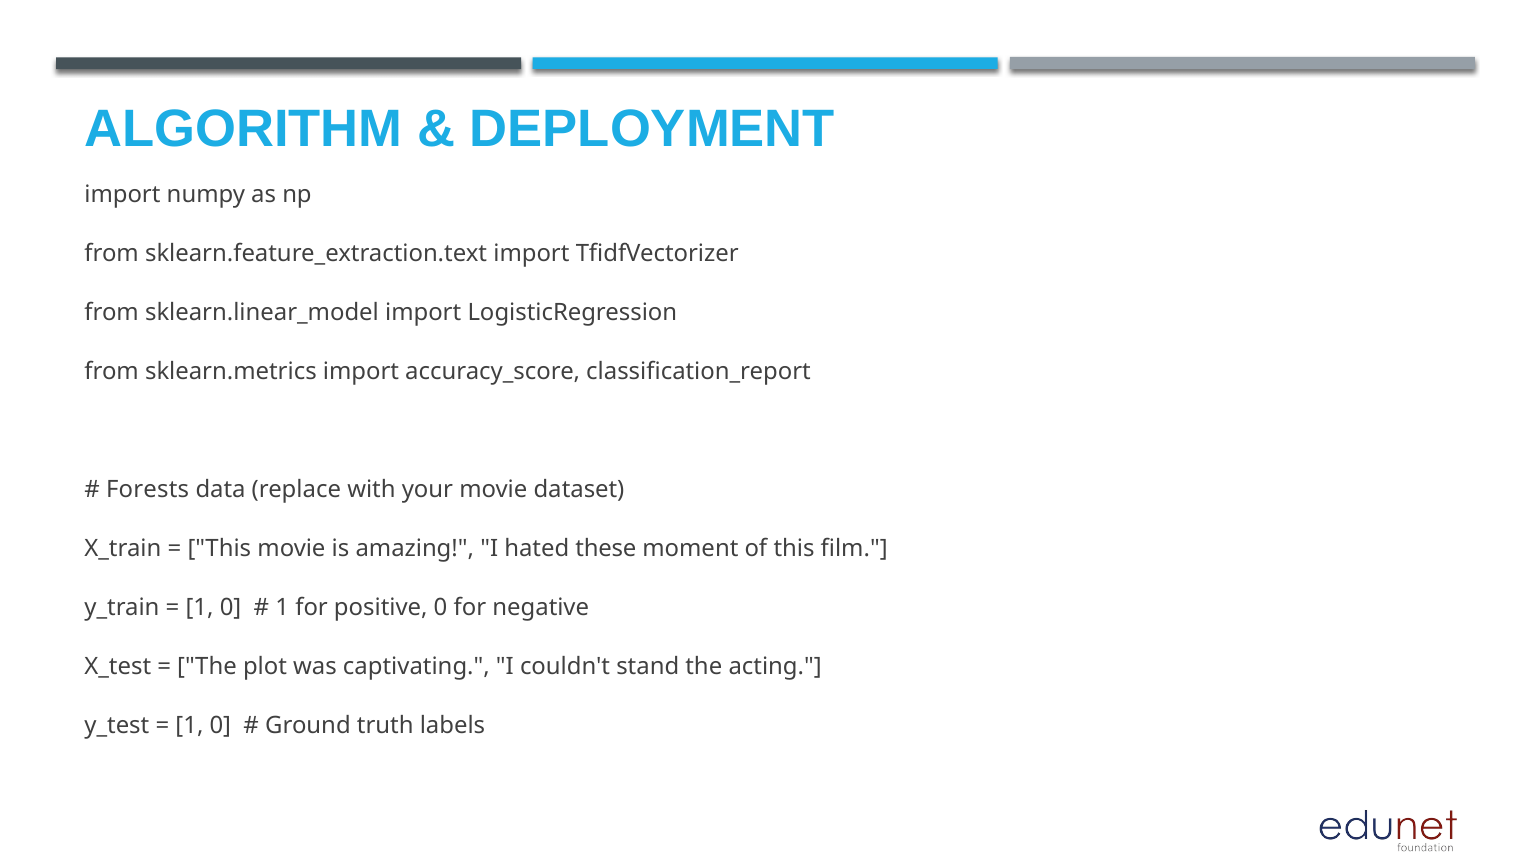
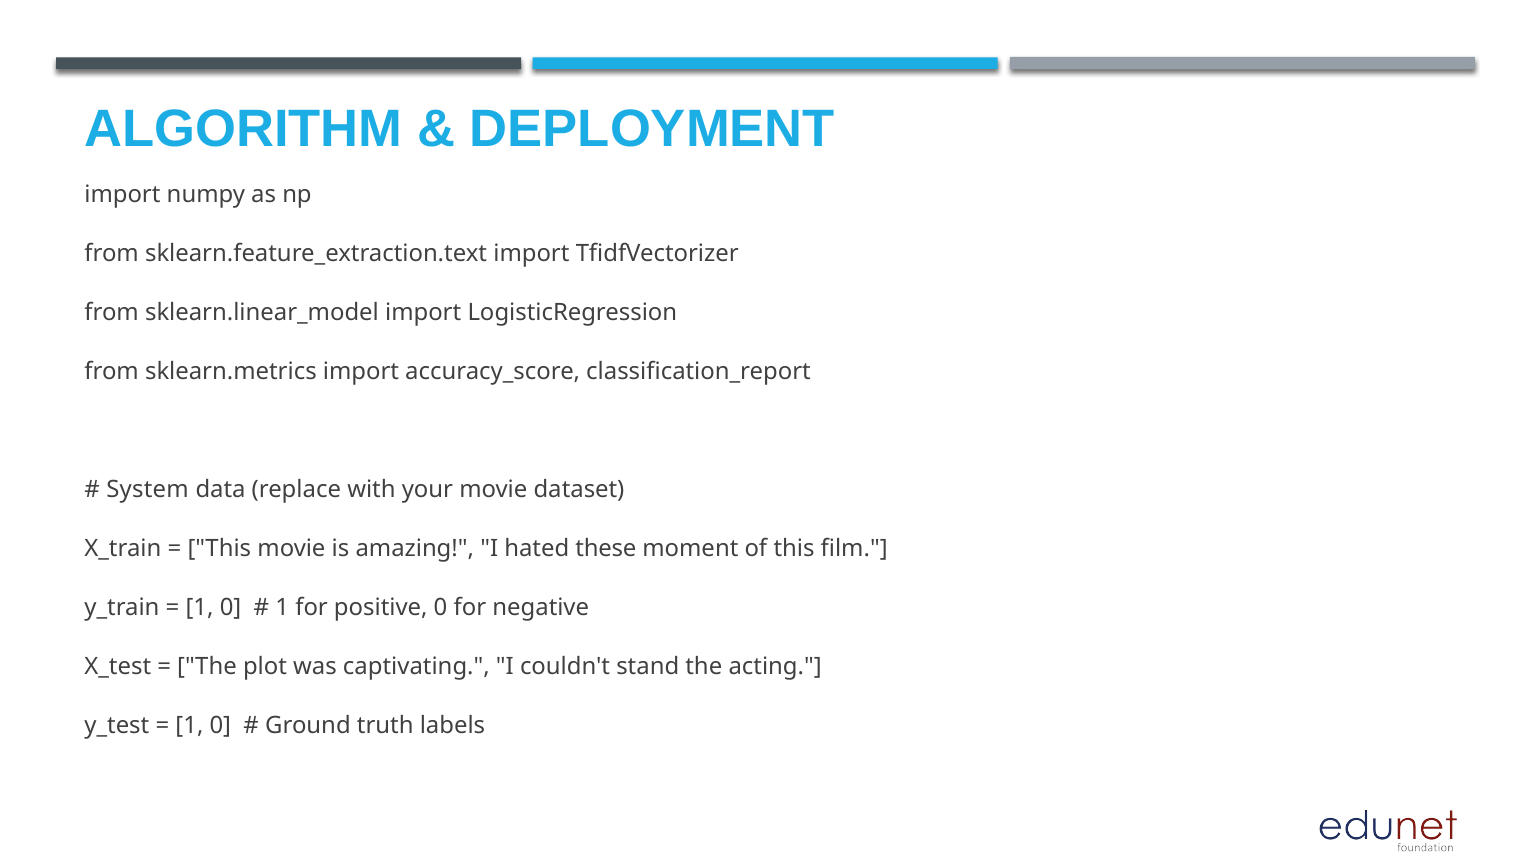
Forests: Forests -> System
